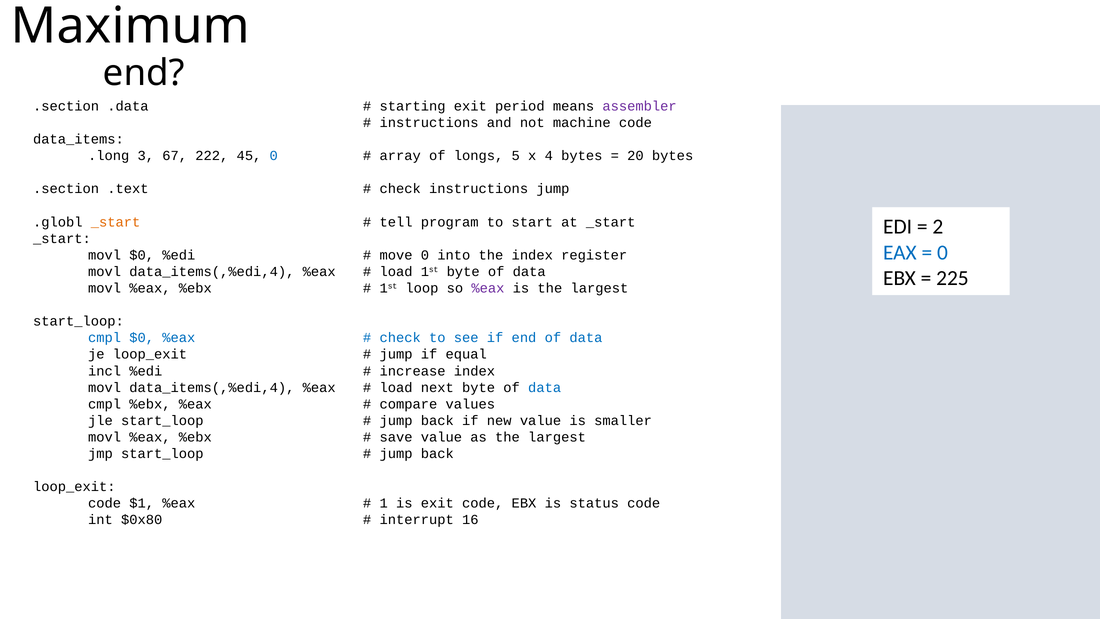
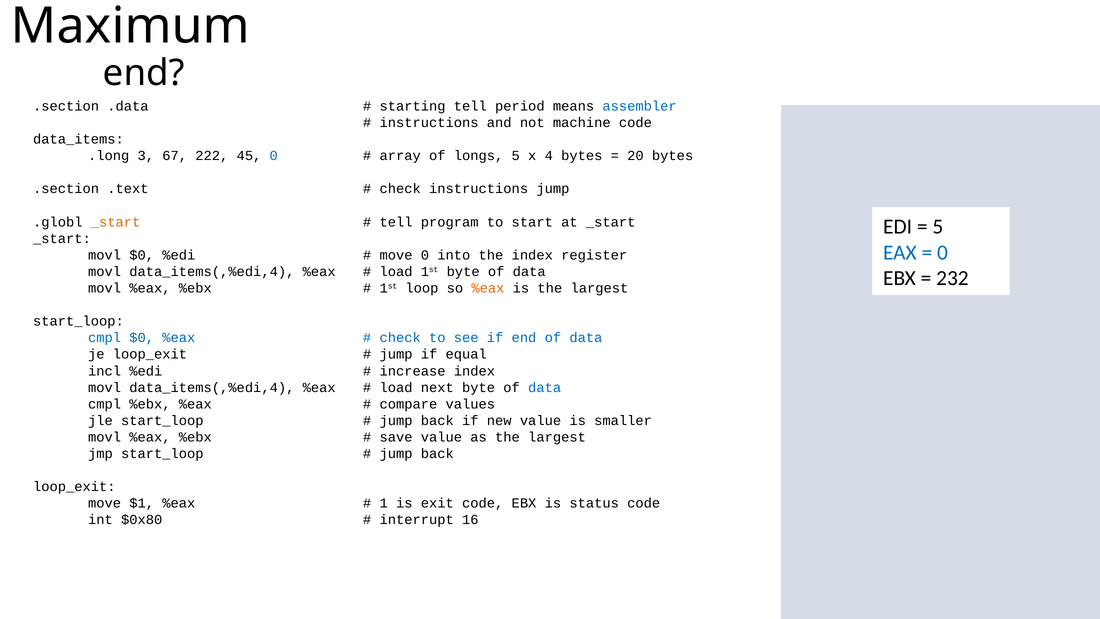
starting exit: exit -> tell
assembler colour: purple -> blue
2 at (938, 227): 2 -> 5
225: 225 -> 232
%eax at (488, 288) colour: purple -> orange
code at (105, 503): code -> move
